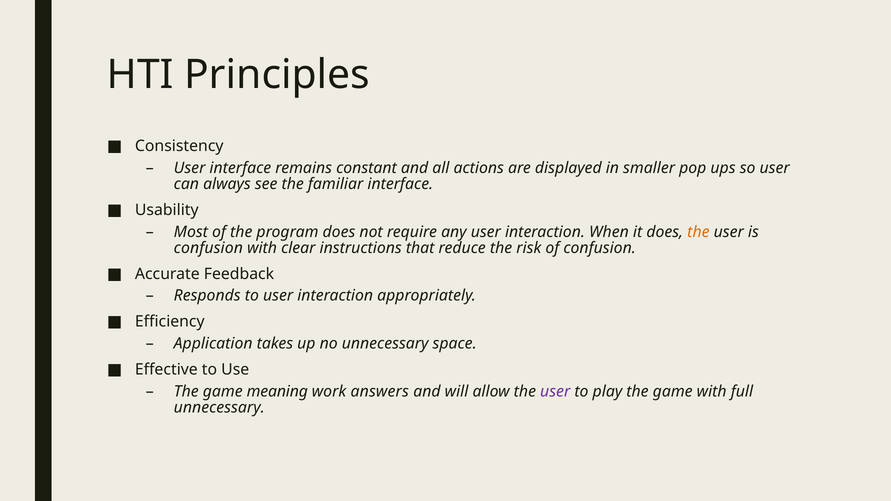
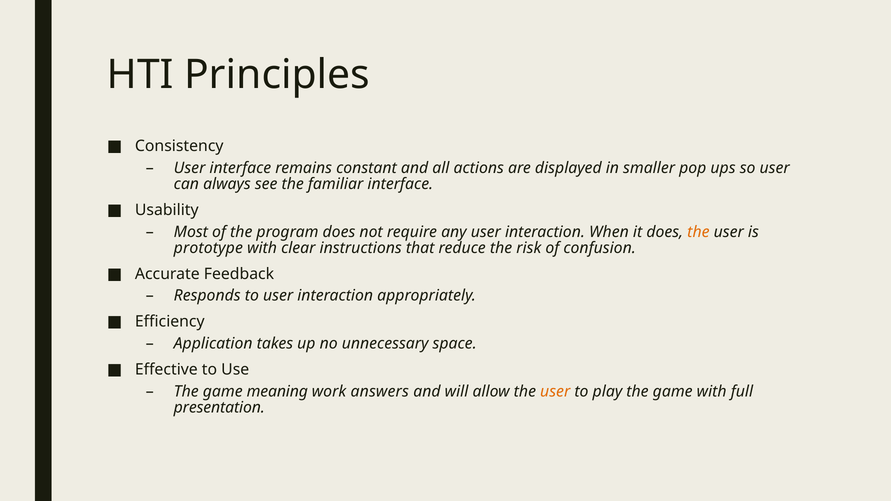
confusion at (208, 248): confusion -> prototype
user at (555, 391) colour: purple -> orange
unnecessary at (219, 407): unnecessary -> presentation
